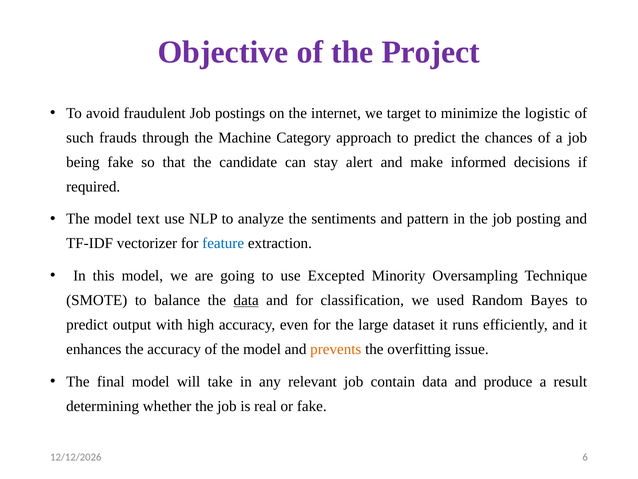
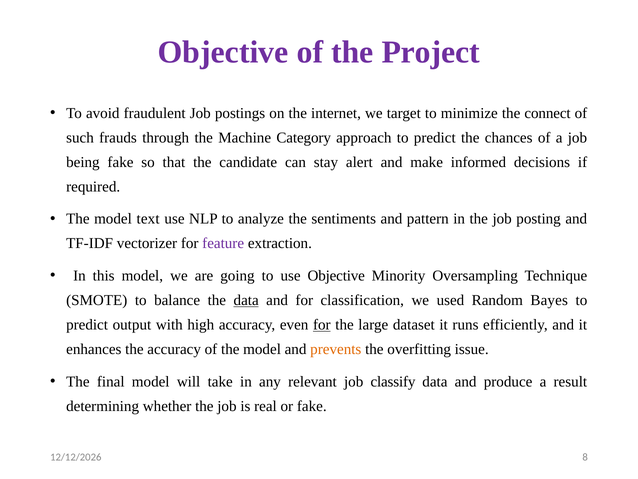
logistic: logistic -> connect
feature colour: blue -> purple
use Excepted: Excepted -> Objective
for at (322, 324) underline: none -> present
contain: contain -> classify
6: 6 -> 8
